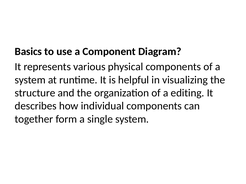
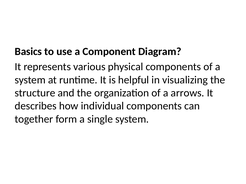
editing: editing -> arrows
